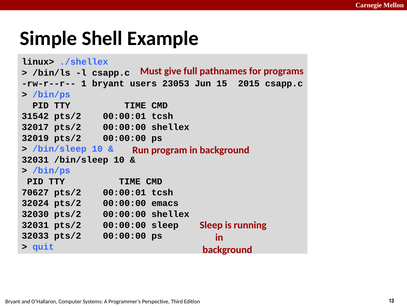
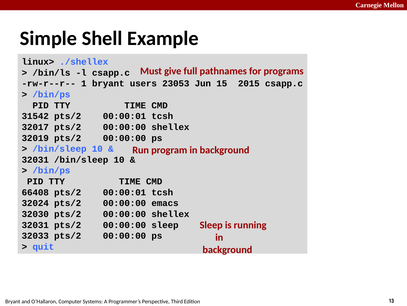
70627: 70627 -> 66408
